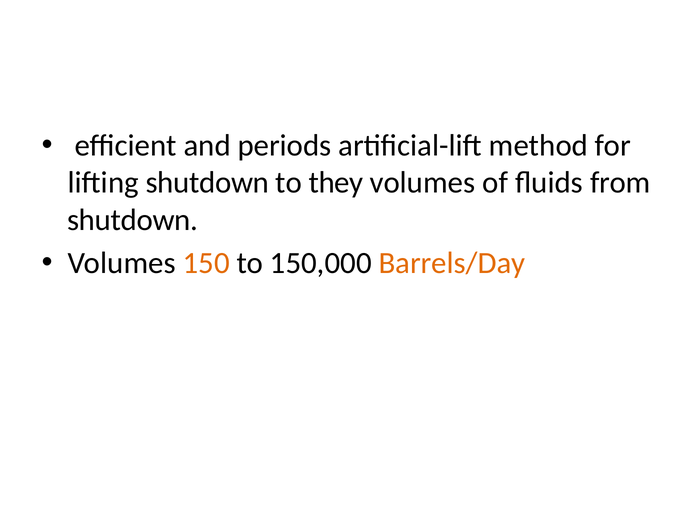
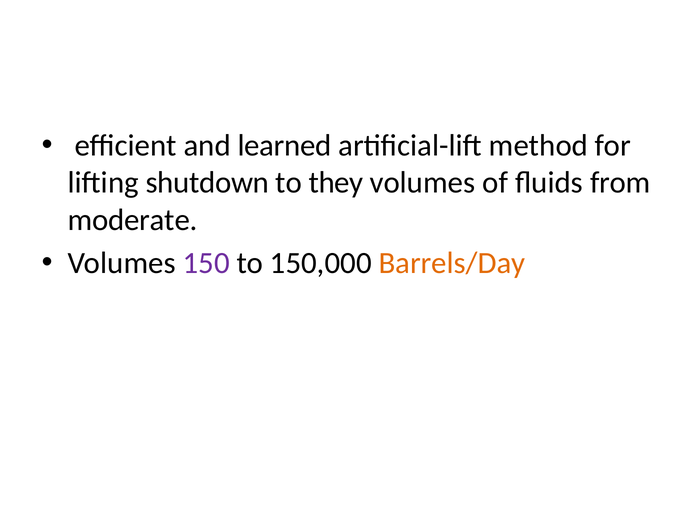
periods: periods -> learned
shutdown at (133, 220): shutdown -> moderate
150 colour: orange -> purple
